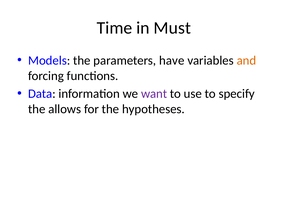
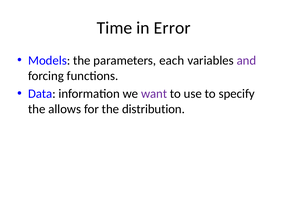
Must: Must -> Error
have: have -> each
and colour: orange -> purple
hypotheses: hypotheses -> distribution
